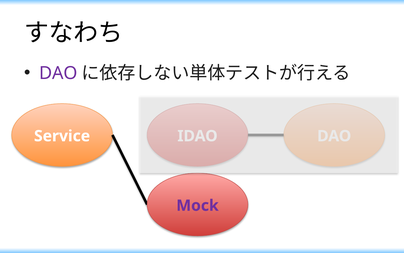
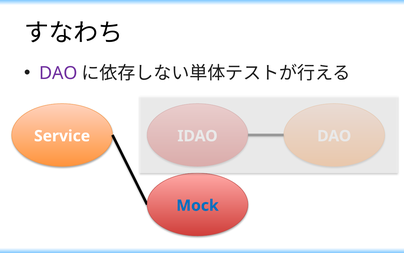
Mock colour: purple -> blue
